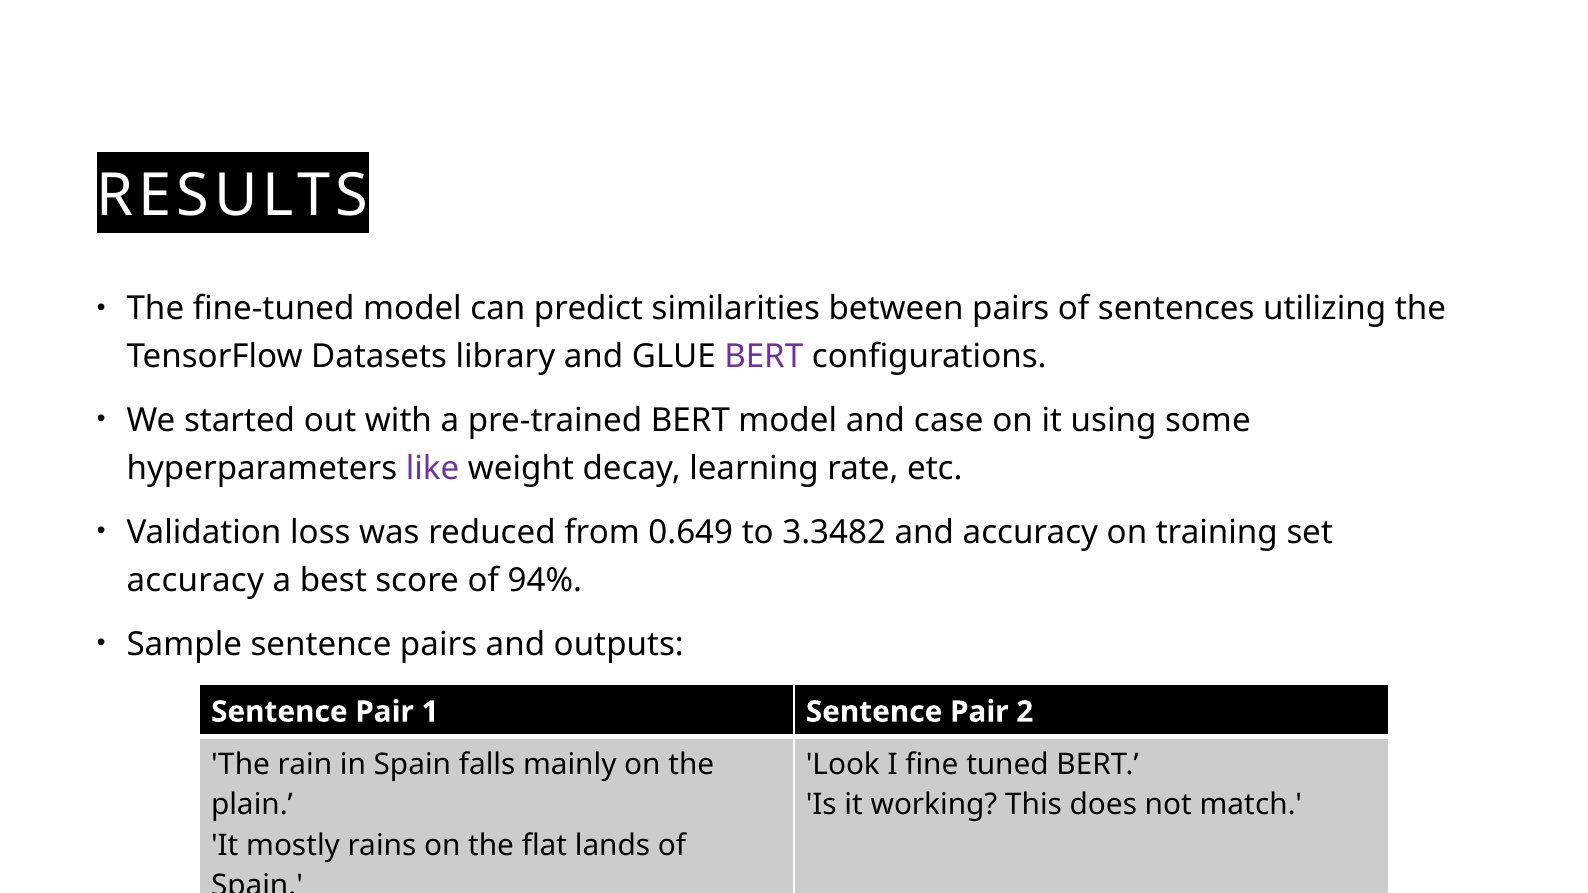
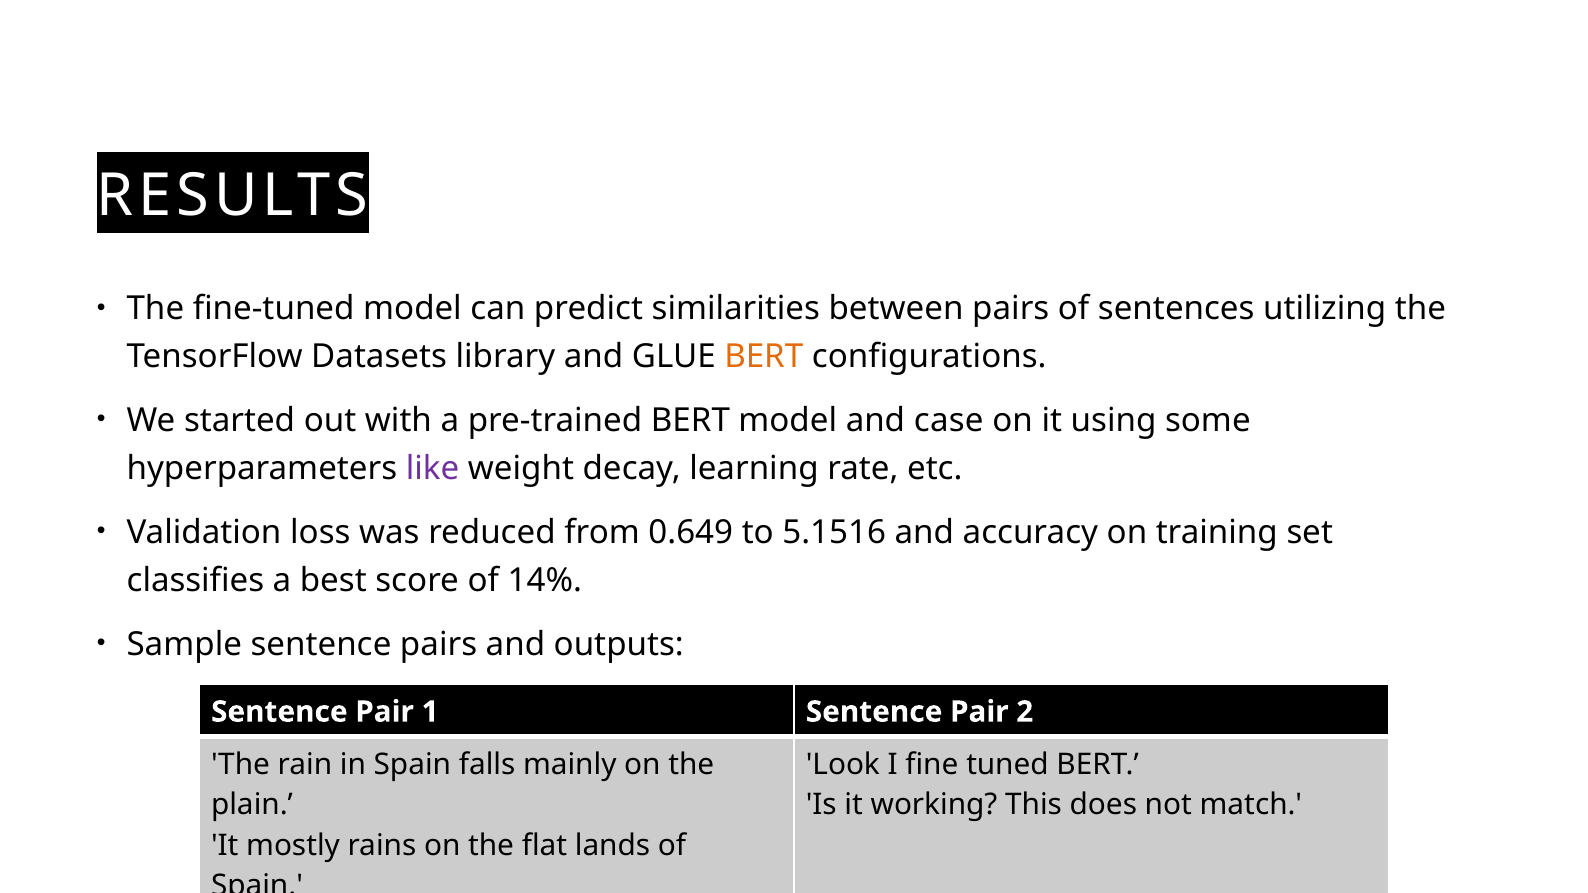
BERT at (764, 357) colour: purple -> orange
3.3482: 3.3482 -> 5.1516
accuracy at (195, 580): accuracy -> classifies
94%: 94% -> 14%
